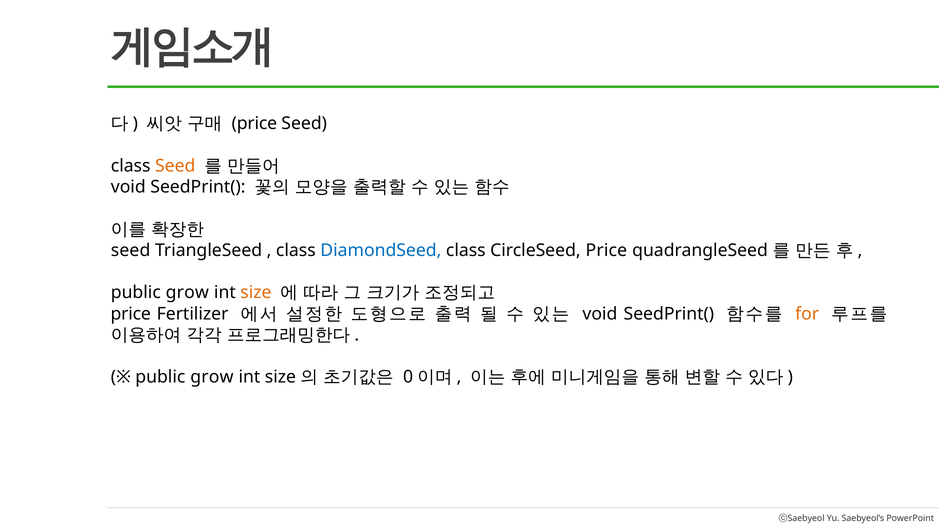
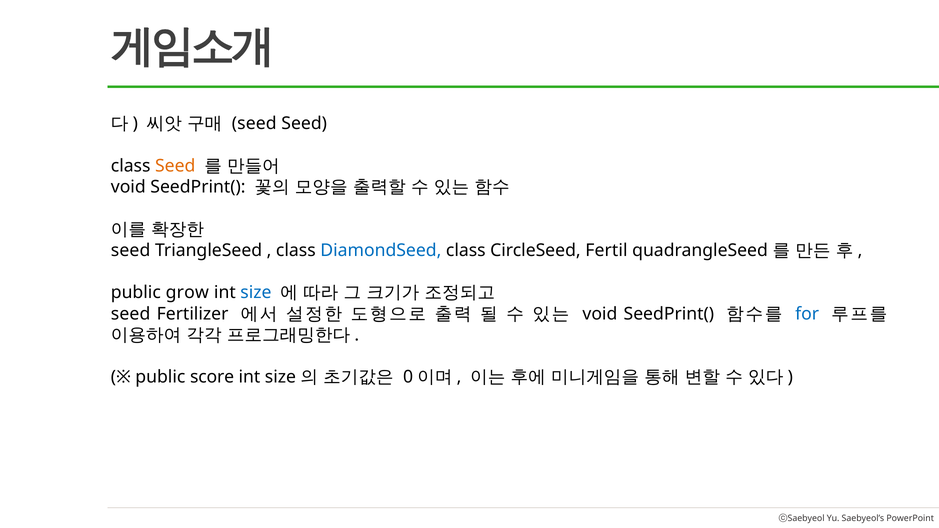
price at (254, 124): price -> seed
CircleSeed Price: Price -> Fertil
size colour: orange -> blue
price at (131, 314): price -> seed
for colour: orange -> blue
grow at (212, 377): grow -> score
